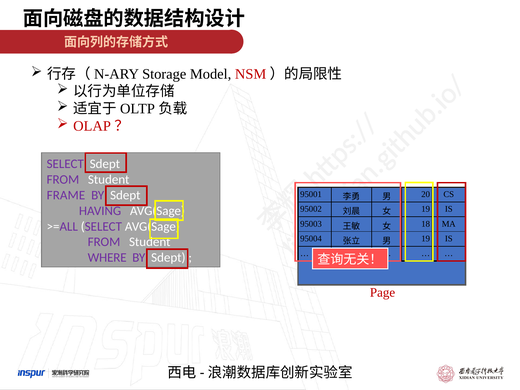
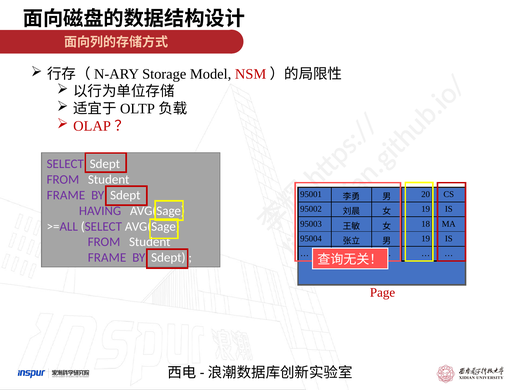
WHERE at (107, 258): WHERE -> FRAME
